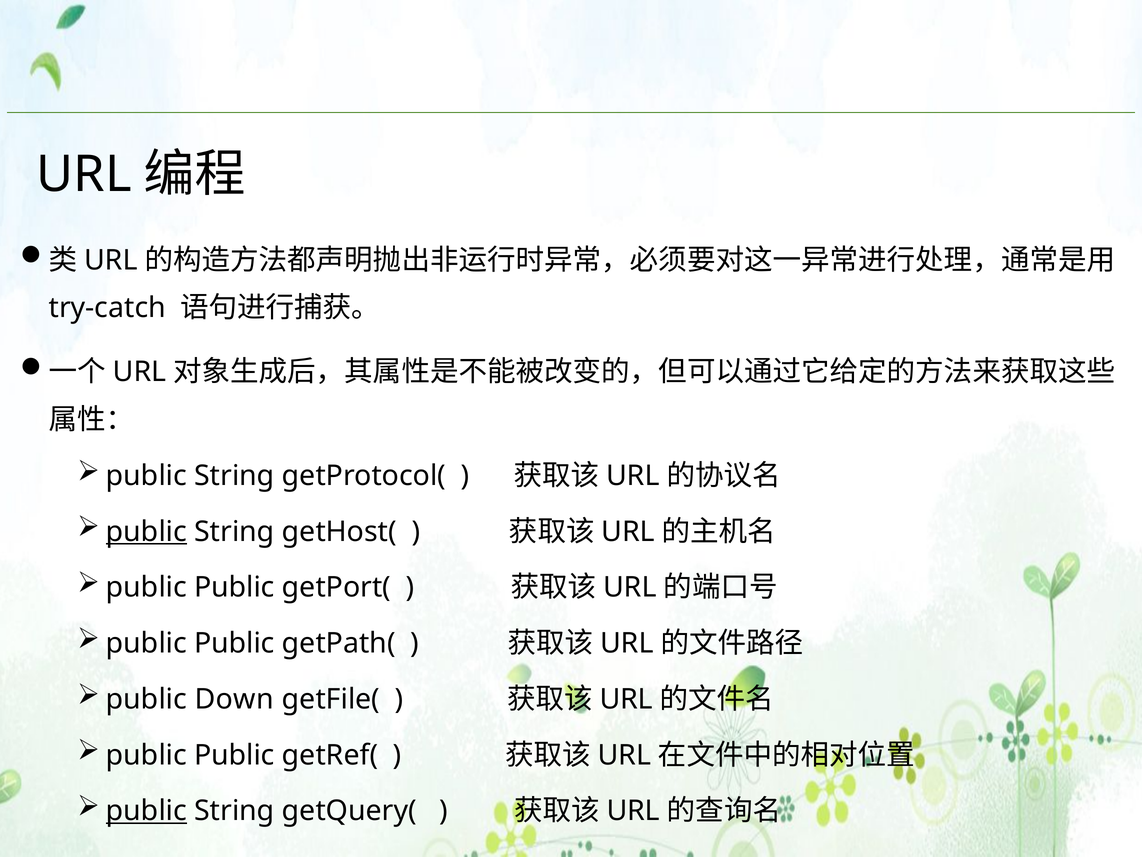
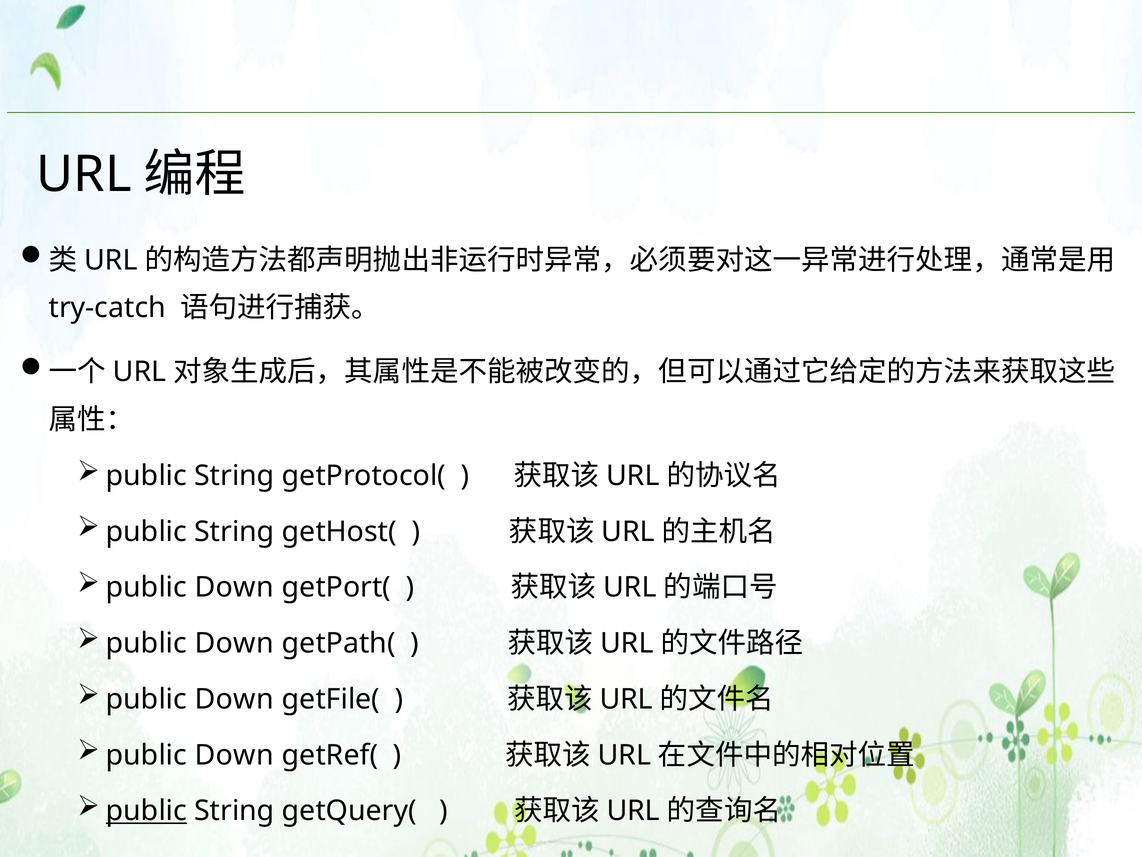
public at (146, 531) underline: present -> none
Public at (234, 587): Public -> Down
Public at (234, 643): Public -> Down
Public at (234, 755): Public -> Down
